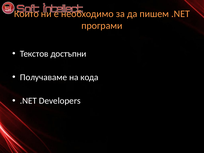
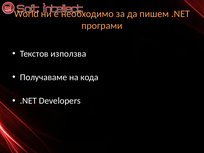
Които: Които -> World
достъпни: достъпни -> използва
